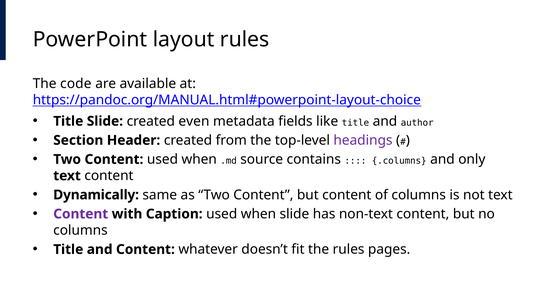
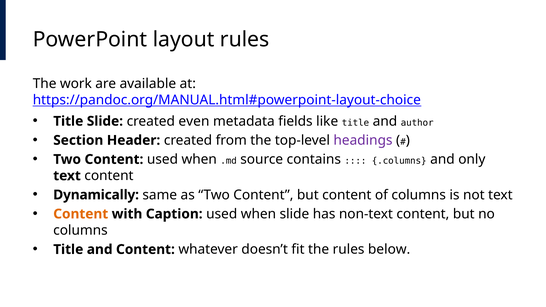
code: code -> work
Content at (81, 214) colour: purple -> orange
pages: pages -> below
